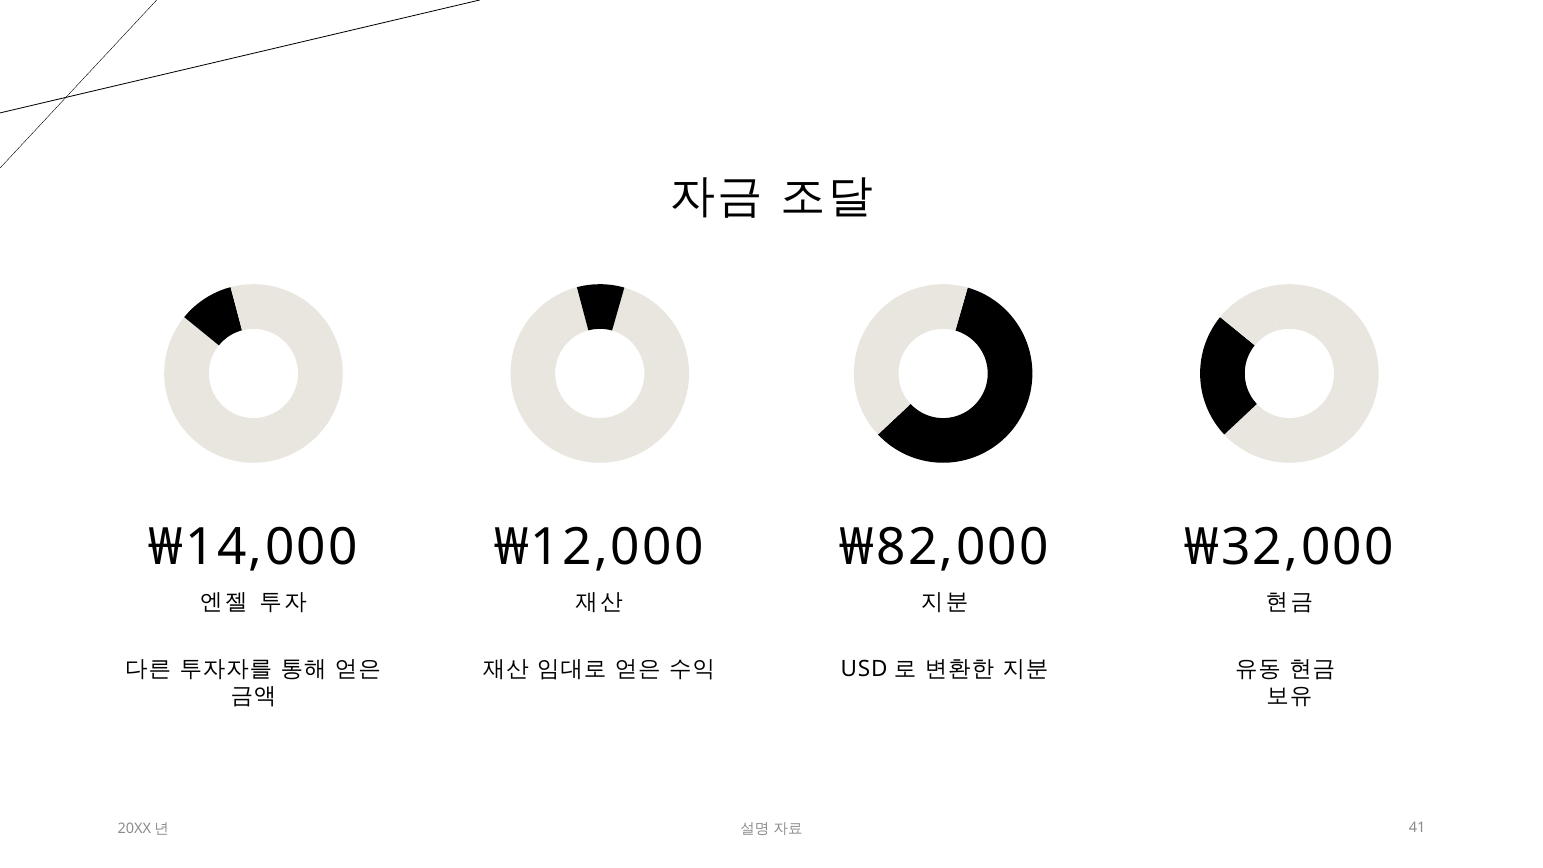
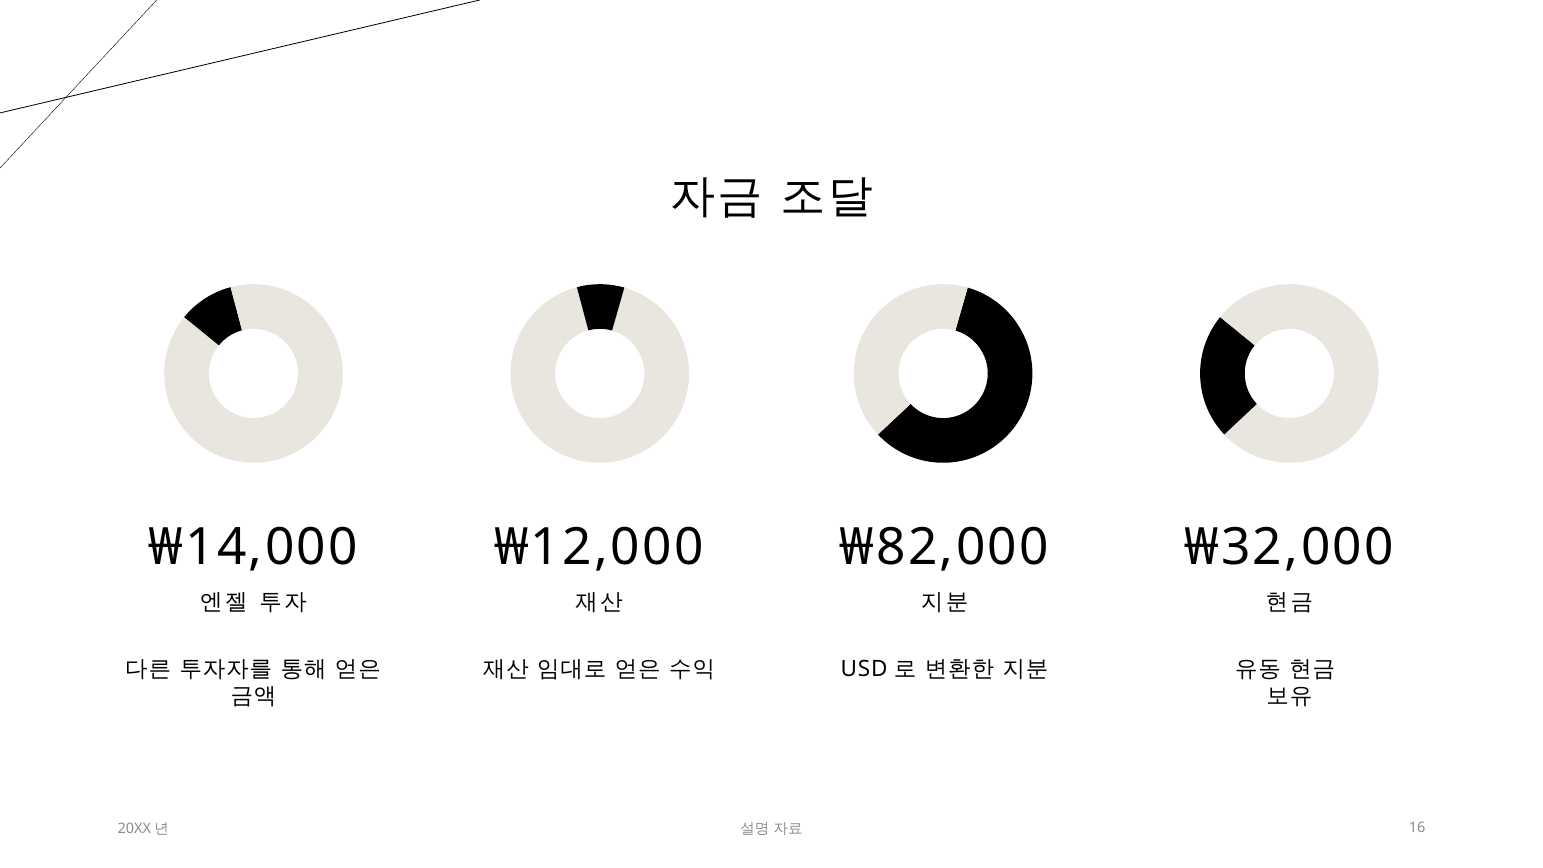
41: 41 -> 16
